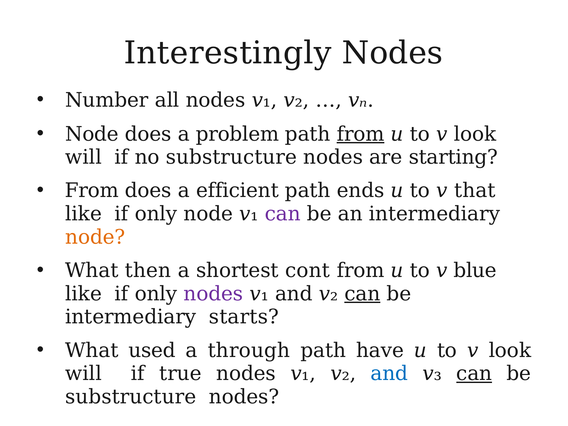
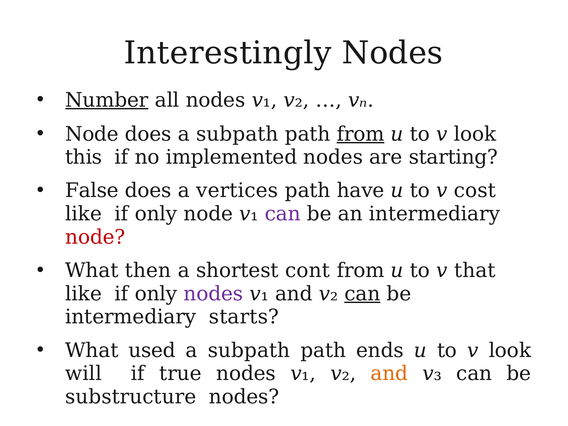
Number underline: none -> present
does a problem: problem -> subpath
will at (83, 157): will -> this
no substructure: substructure -> implemented
From at (92, 190): From -> False
efficient: efficient -> vertices
ends: ends -> have
that: that -> cost
node at (95, 237) colour: orange -> red
blue: blue -> that
through at (249, 350): through -> subpath
have: have -> ends
and at (389, 373) colour: blue -> orange
can at (474, 373) underline: present -> none
